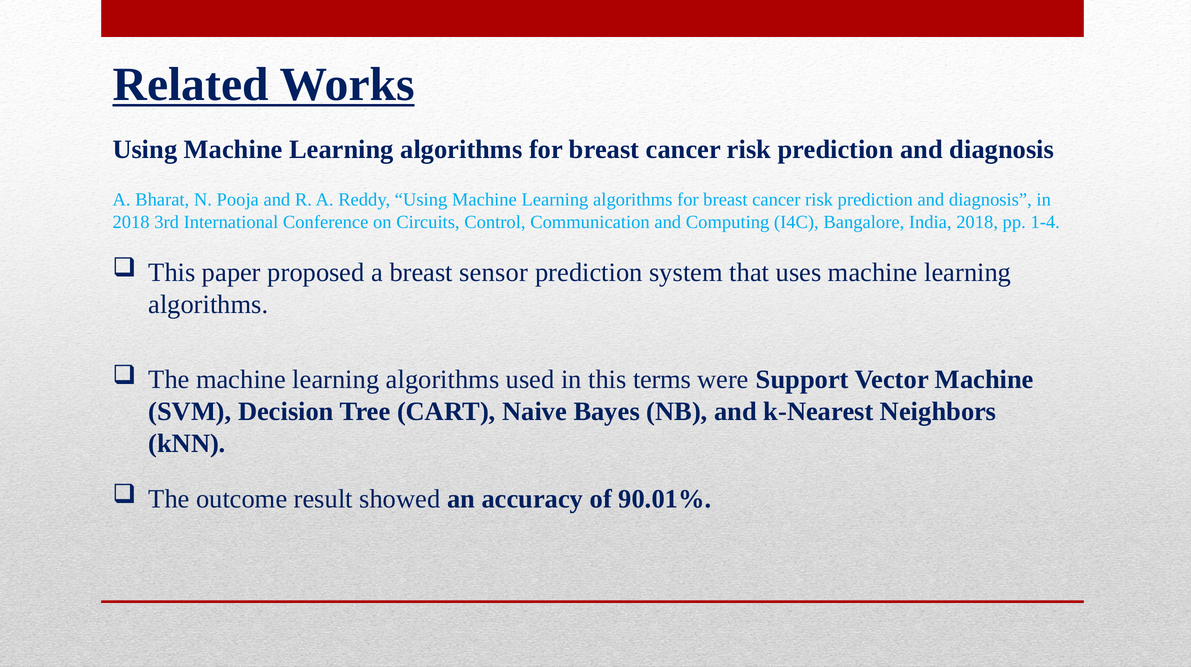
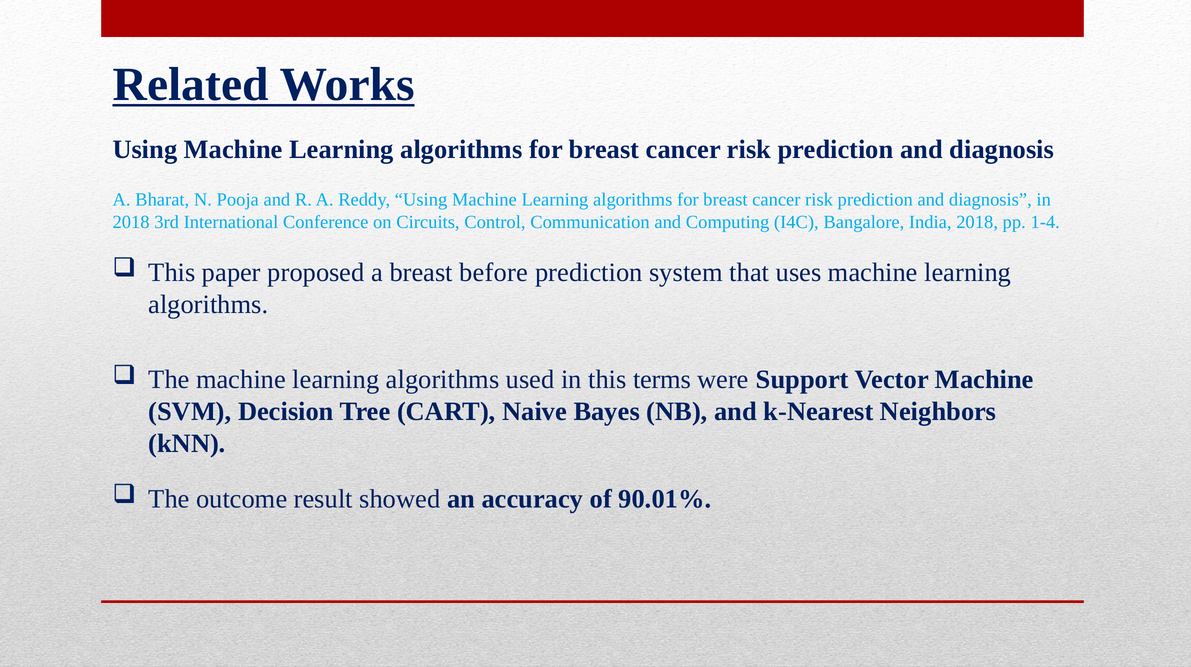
sensor: sensor -> before
